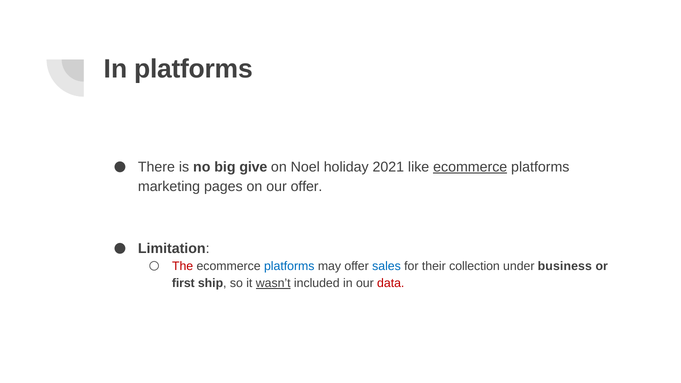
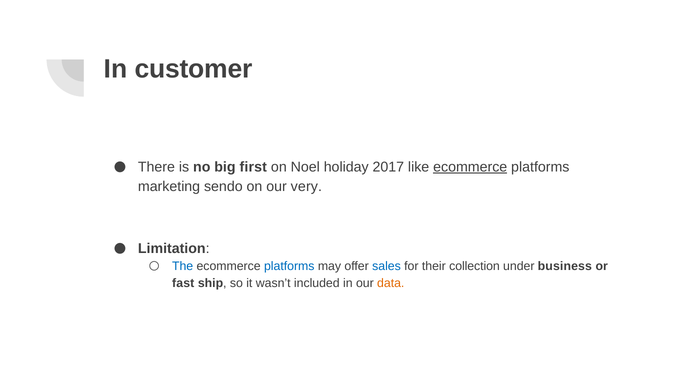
In platforms: platforms -> customer
give: give -> first
2021: 2021 -> 2017
pages: pages -> sendo
our offer: offer -> very
The colour: red -> blue
first: first -> fast
wasn’t underline: present -> none
data colour: red -> orange
